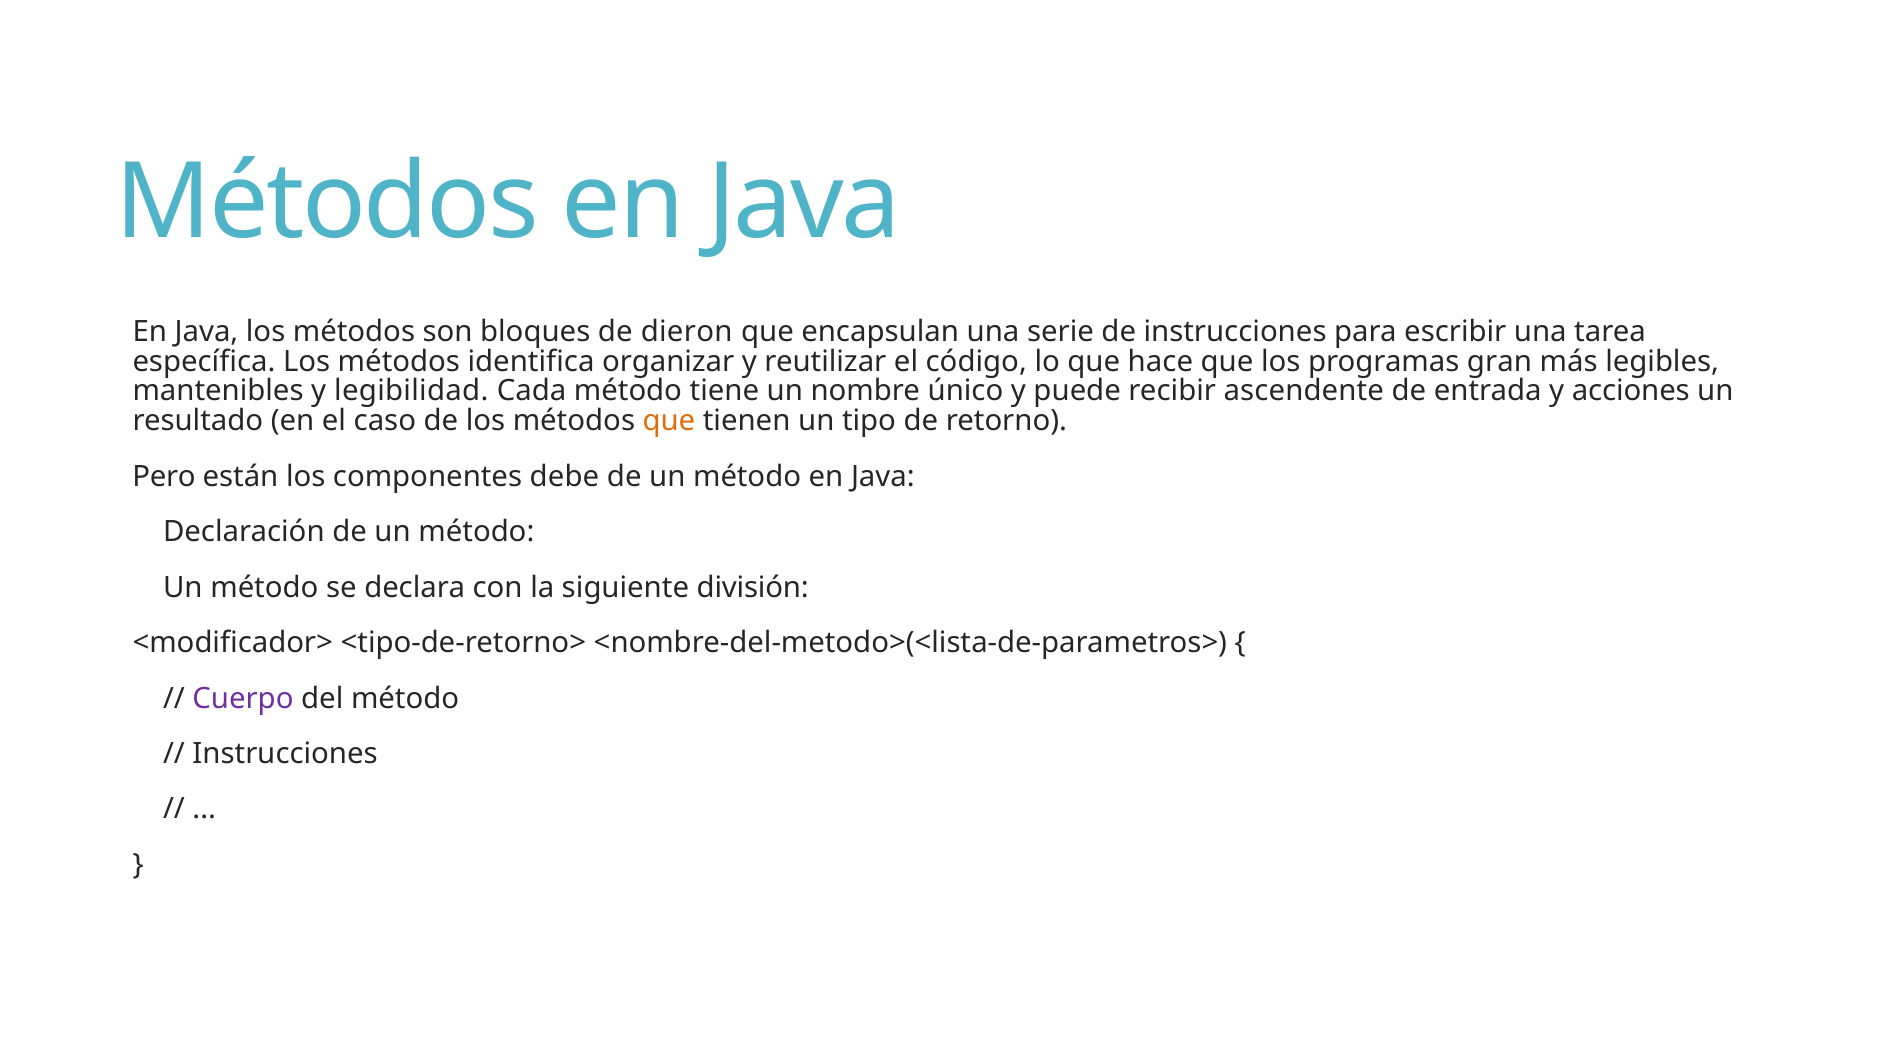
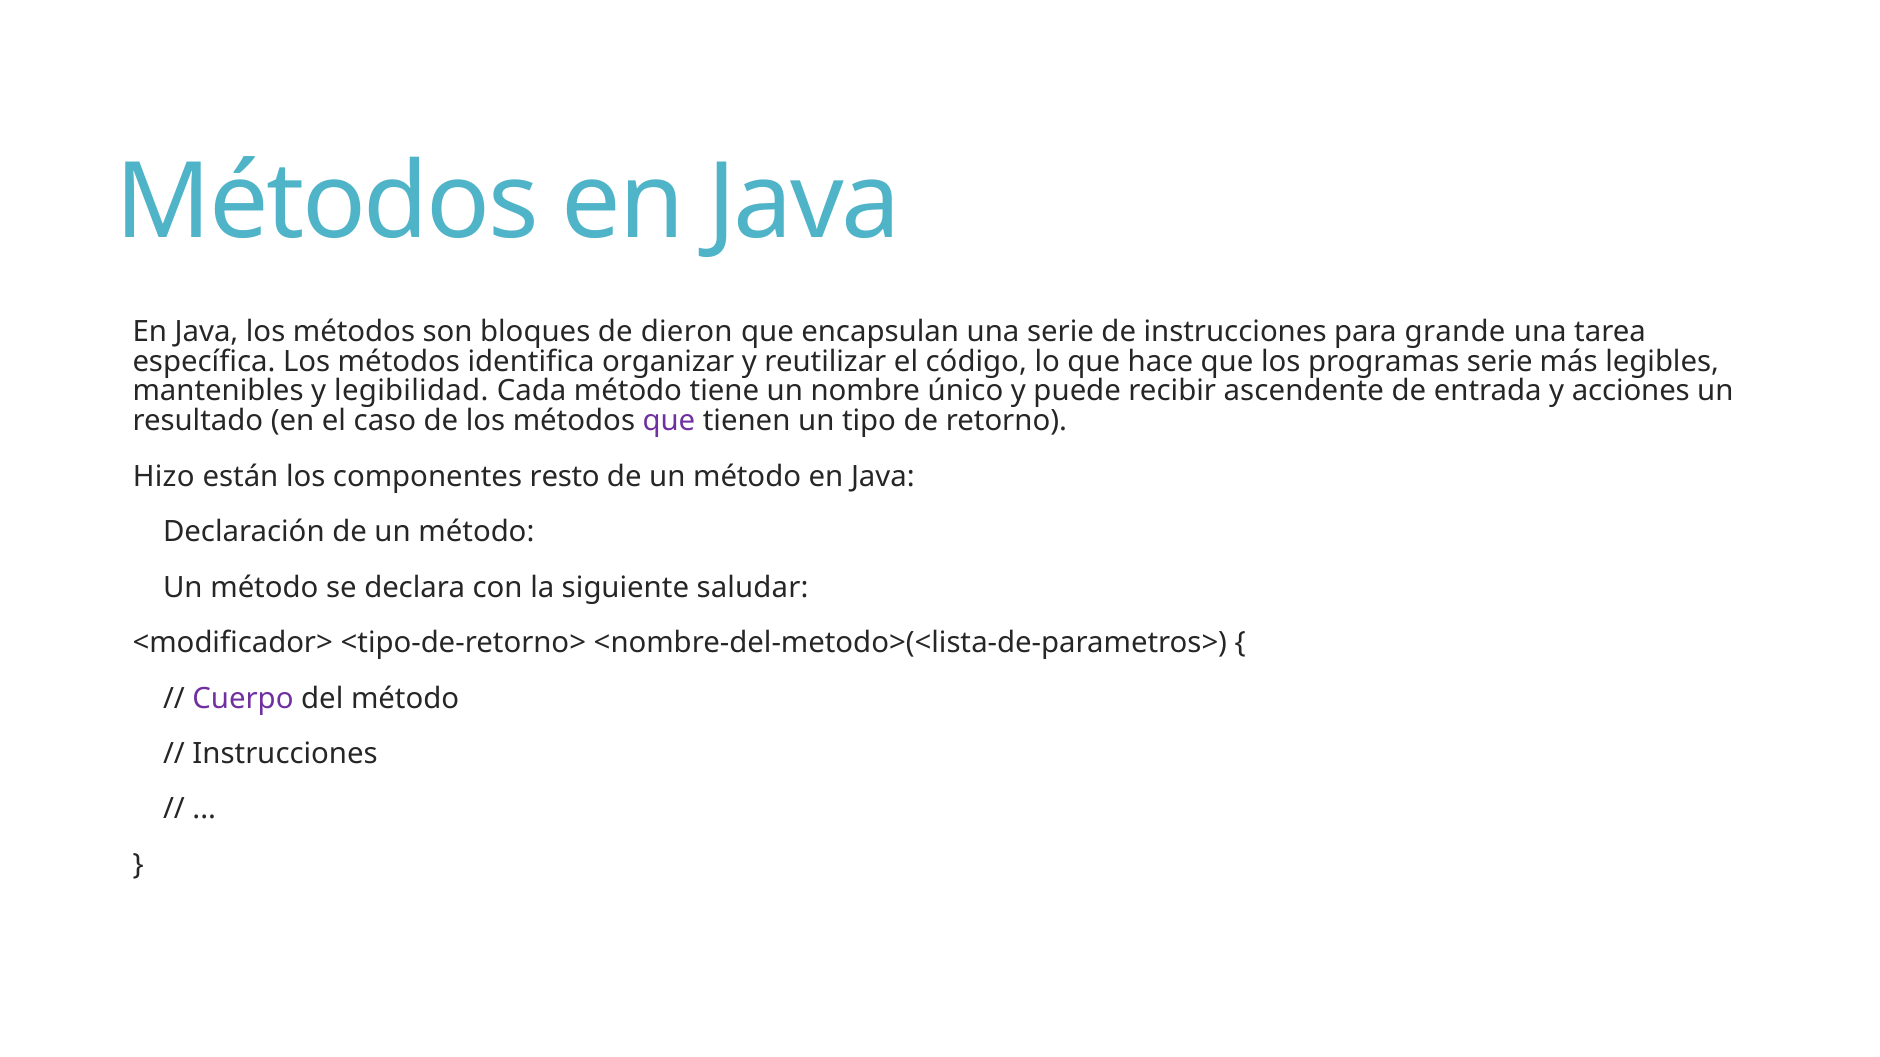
escribir: escribir -> grande
programas gran: gran -> serie
que at (669, 421) colour: orange -> purple
Pero: Pero -> Hizo
debe: debe -> resto
división: división -> saludar
